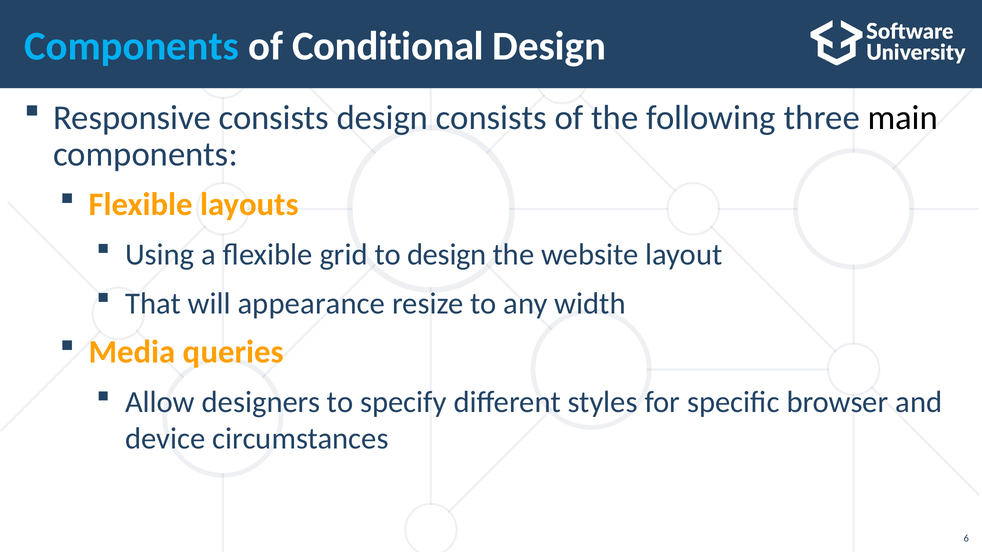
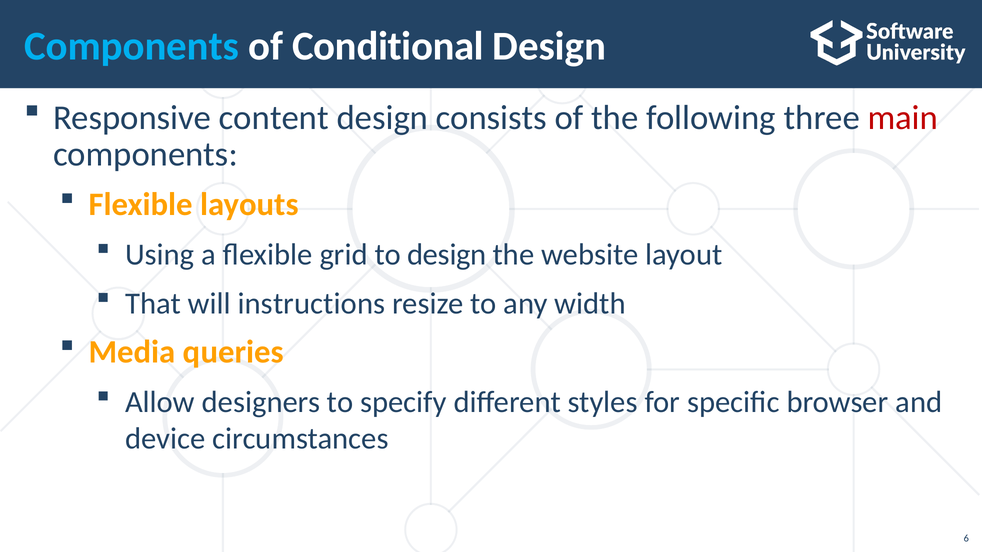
Responsive consists: consists -> content
main colour: black -> red
appearance: appearance -> instructions
